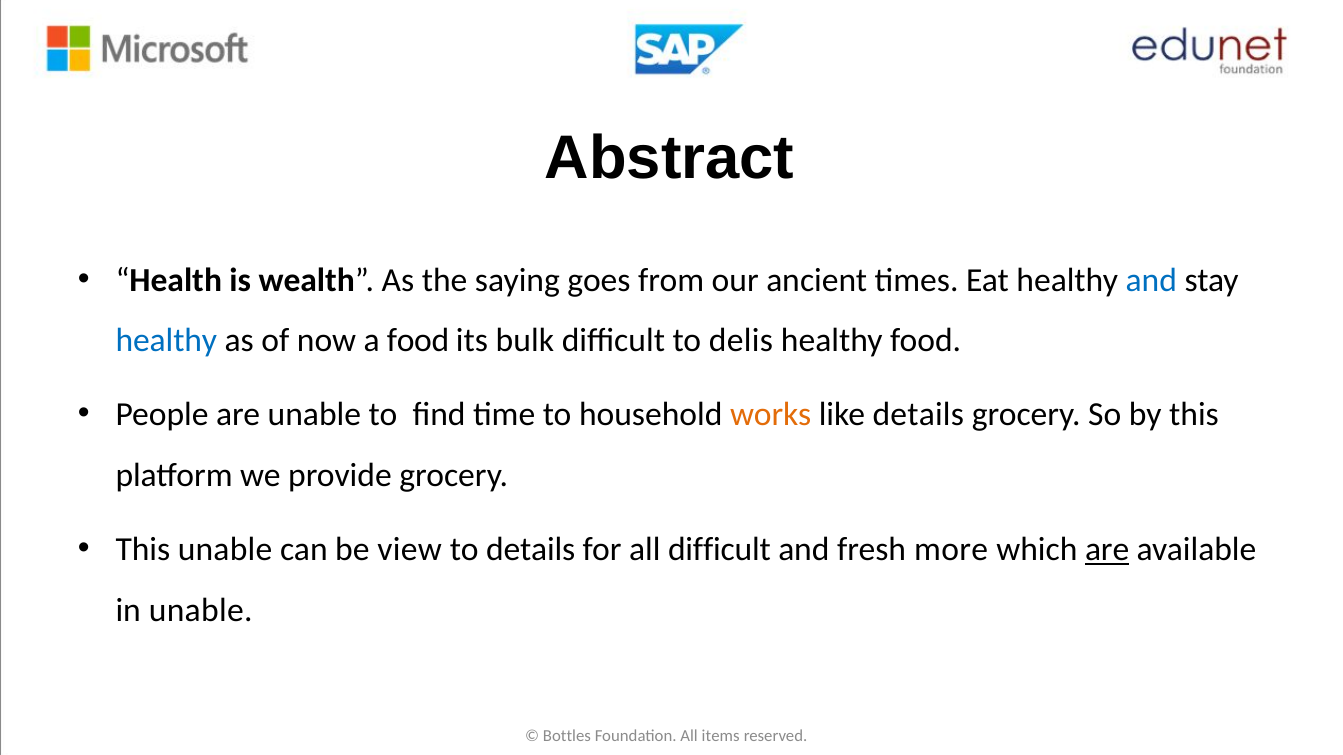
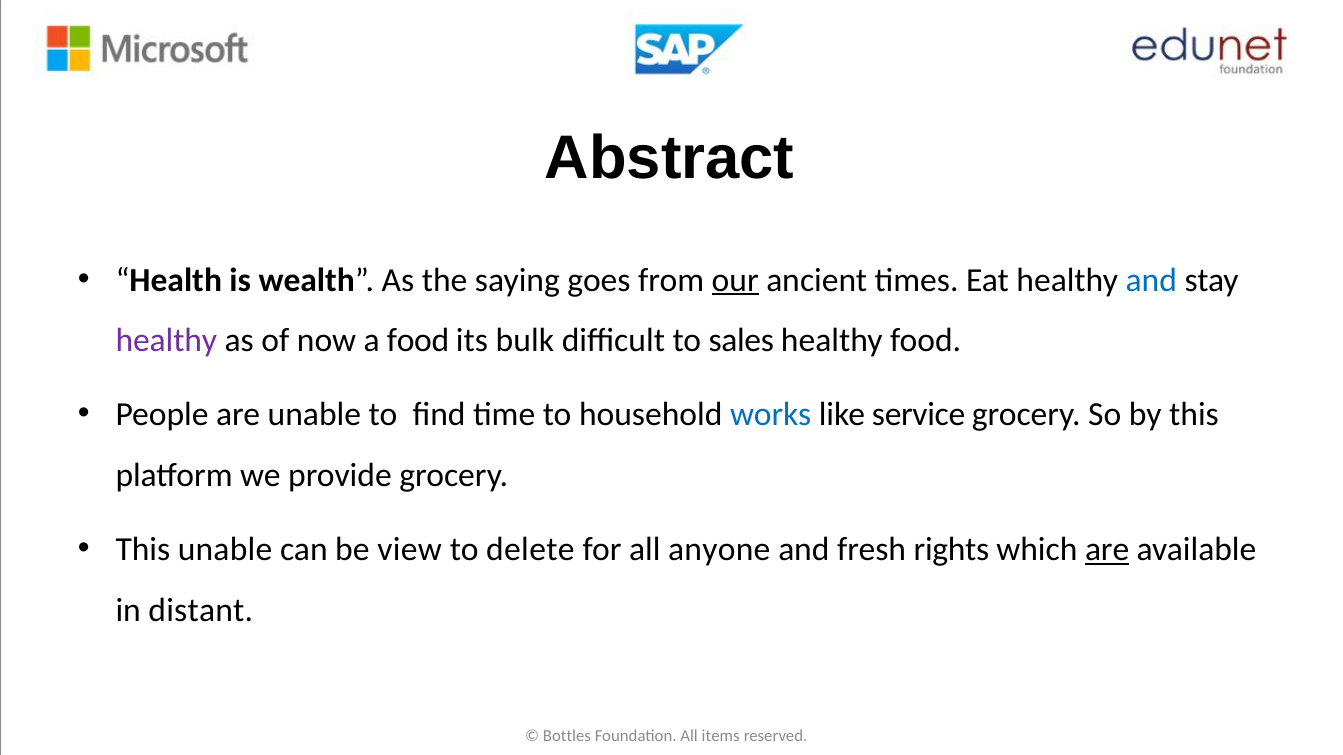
our underline: none -> present
healthy at (166, 341) colour: blue -> purple
delis: delis -> sales
works colour: orange -> blue
like details: details -> service
to details: details -> delete
all difficult: difficult -> anyone
more: more -> rights
in unable: unable -> distant
